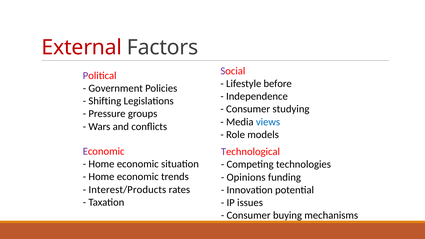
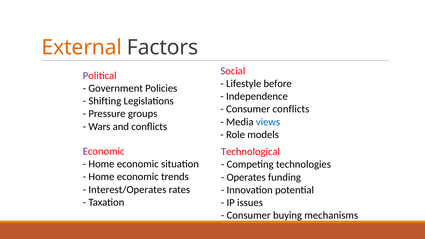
External colour: red -> orange
Consumer studying: studying -> conflicts
Opinions: Opinions -> Operates
Interest/Products: Interest/Products -> Interest/Operates
